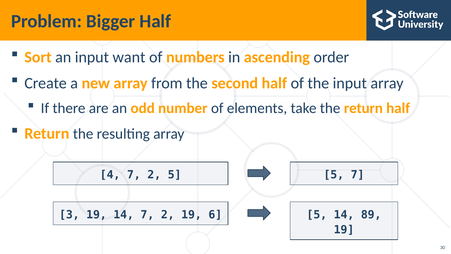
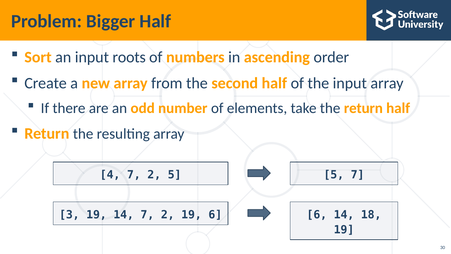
want: want -> roots
6 5: 5 -> 6
89: 89 -> 18
